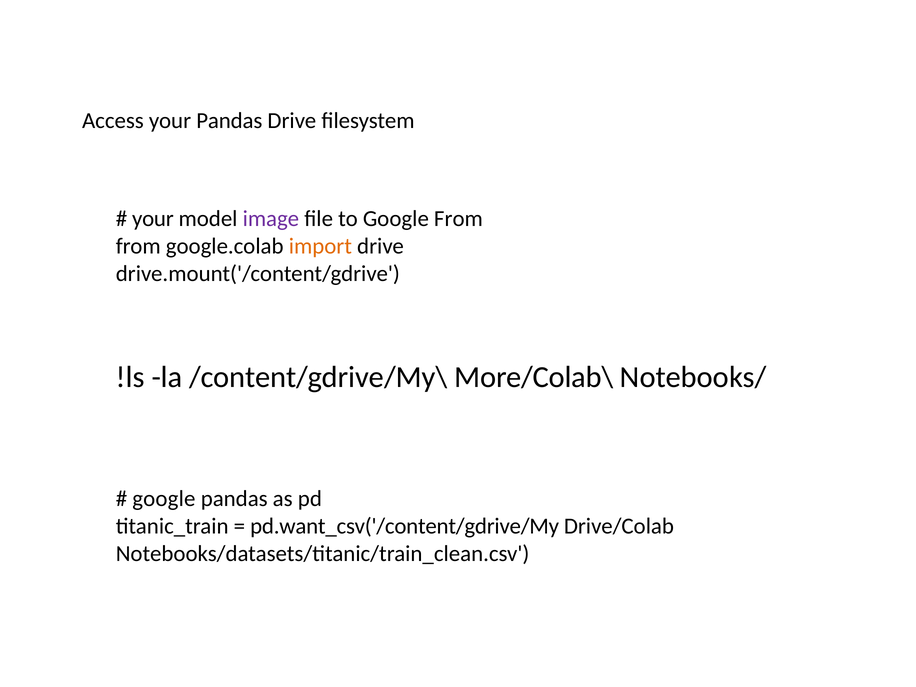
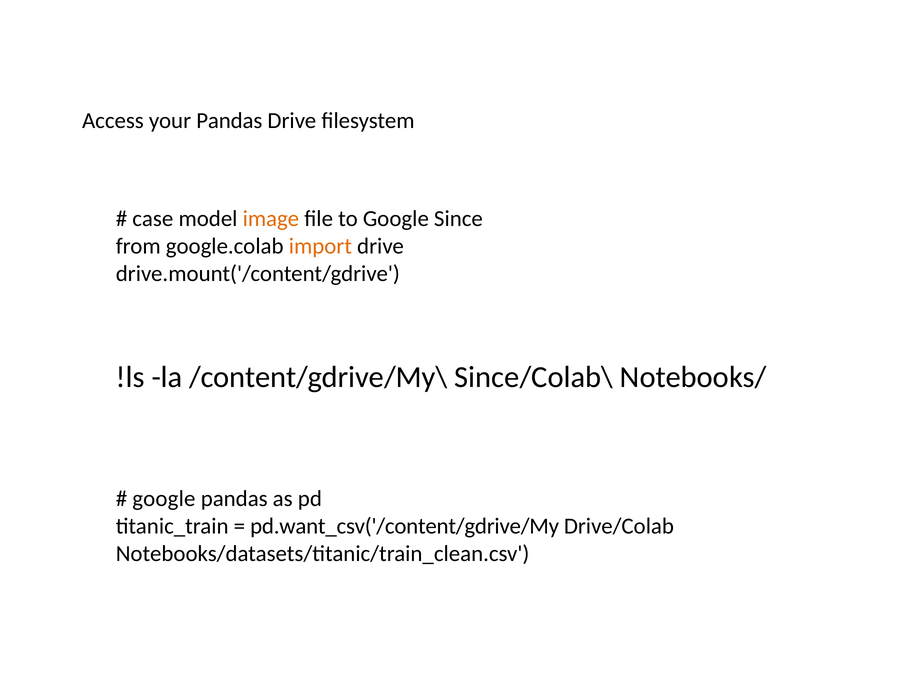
your at (153, 218): your -> case
image colour: purple -> orange
Google From: From -> Since
More/Colab\: More/Colab\ -> Since/Colab\
